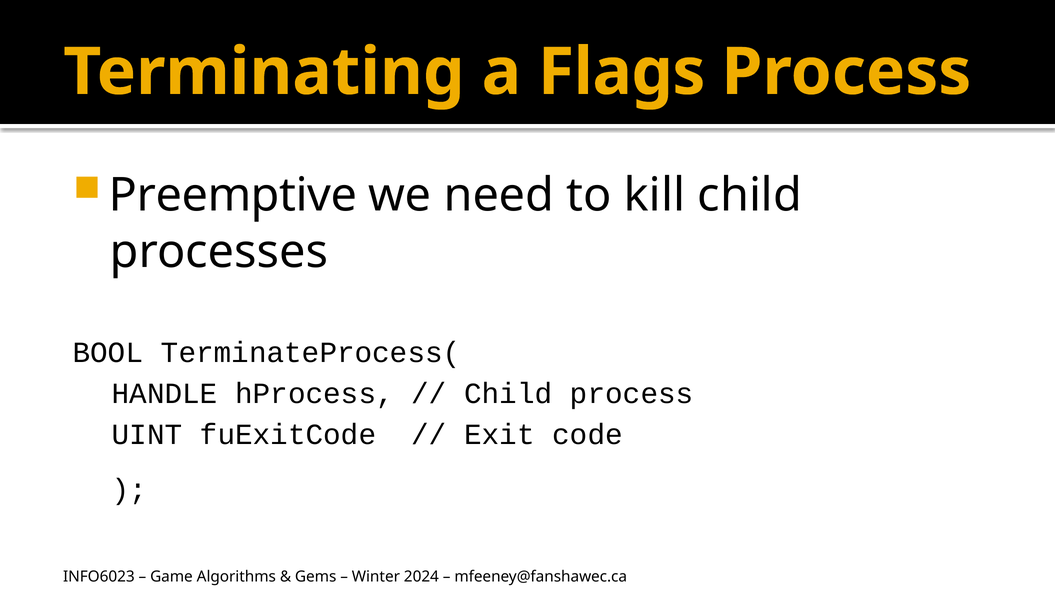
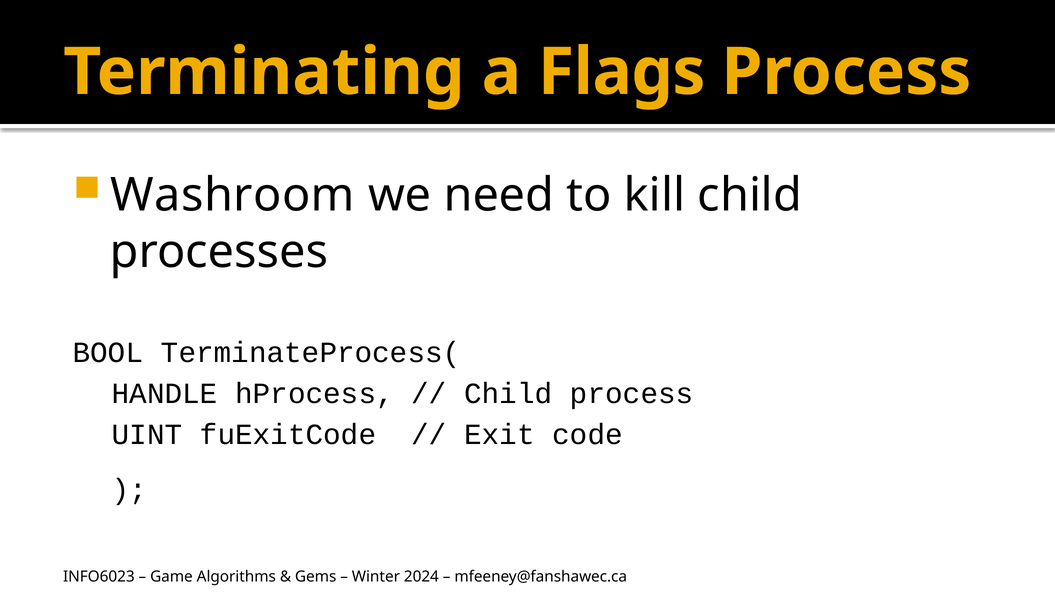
Preemptive: Preemptive -> Washroom
